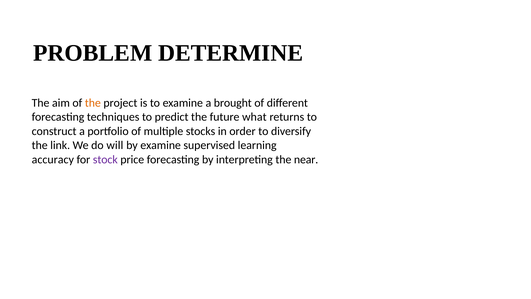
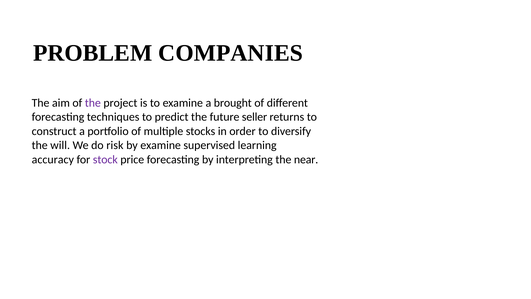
DETERMINE: DETERMINE -> COMPANIES
the at (93, 103) colour: orange -> purple
what: what -> seller
link: link -> will
will: will -> risk
